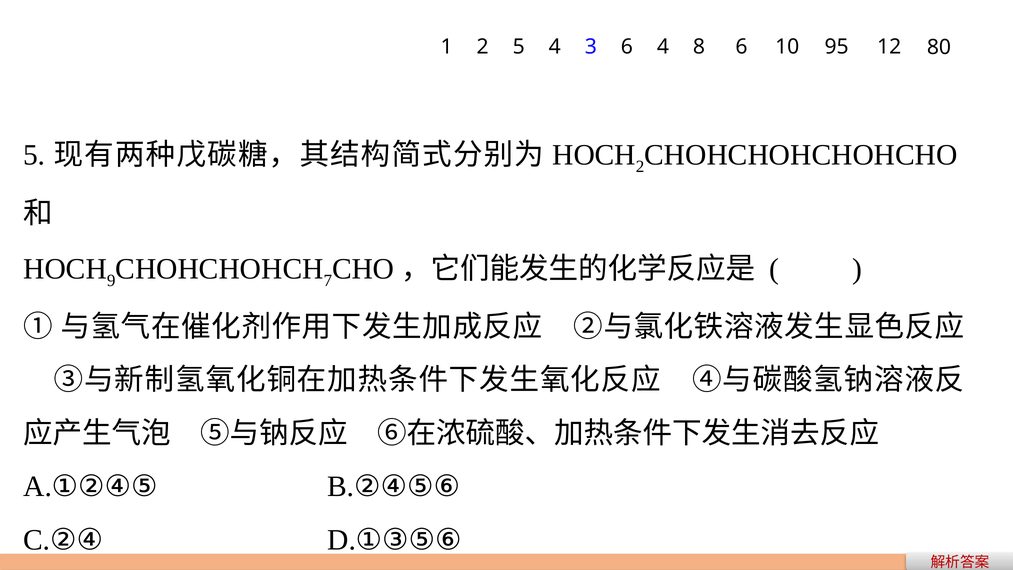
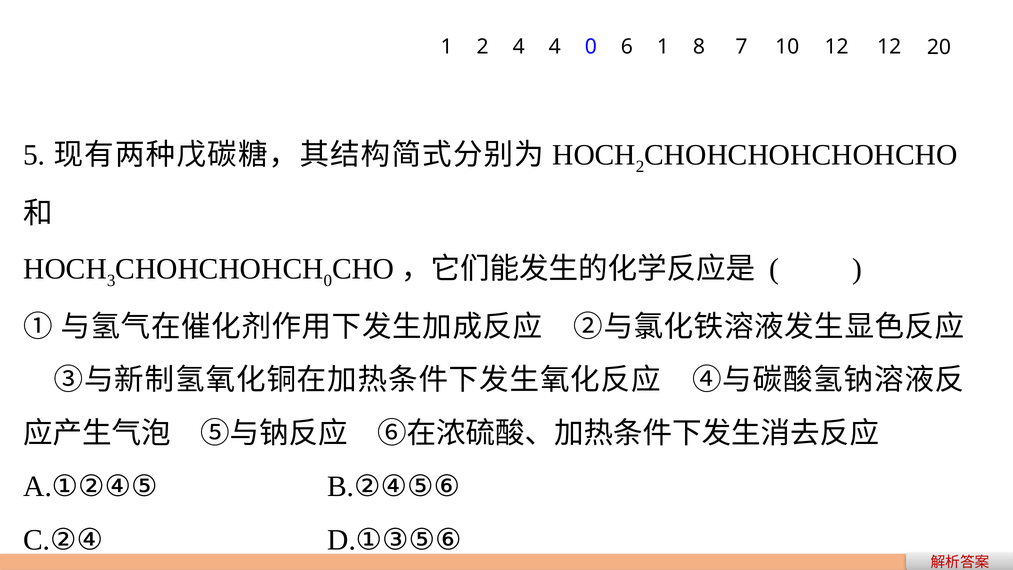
2 5: 5 -> 4
4 3: 3 -> 0
6 4: 4 -> 1
8 6: 6 -> 7
10 95: 95 -> 12
80: 80 -> 20
9: 9 -> 3
7 at (328, 280): 7 -> 0
